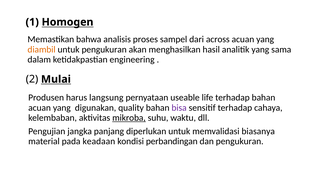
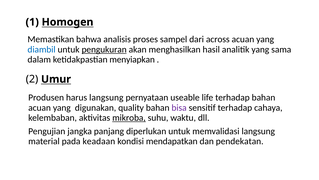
diambil colour: orange -> blue
pengukuran at (104, 49) underline: none -> present
engineering: engineering -> menyiapkan
Mulai: Mulai -> Umur
memvalidasi biasanya: biasanya -> langsung
perbandingan: perbandingan -> mendapatkan
dan pengukuran: pengukuran -> pendekatan
